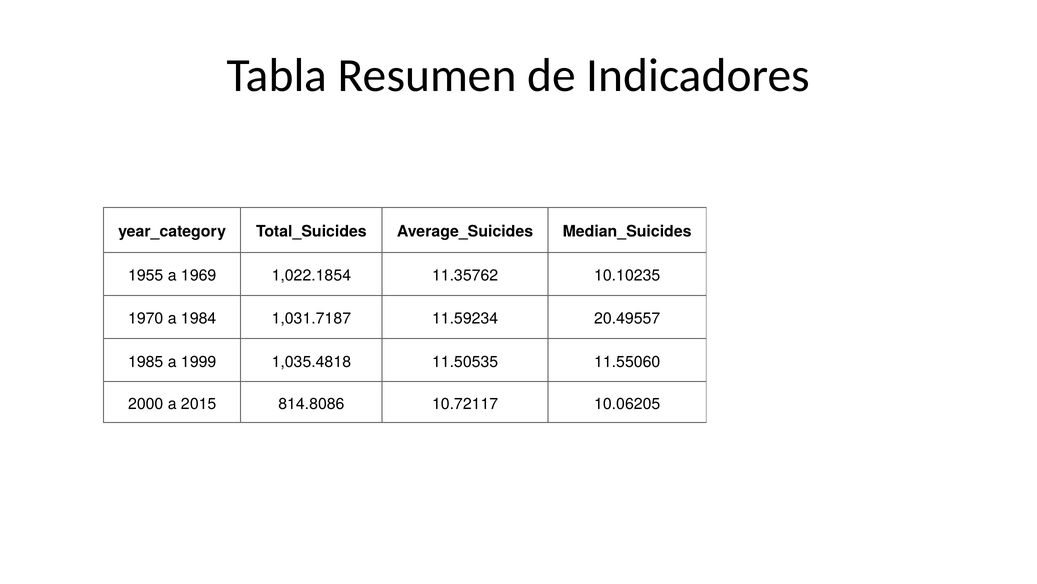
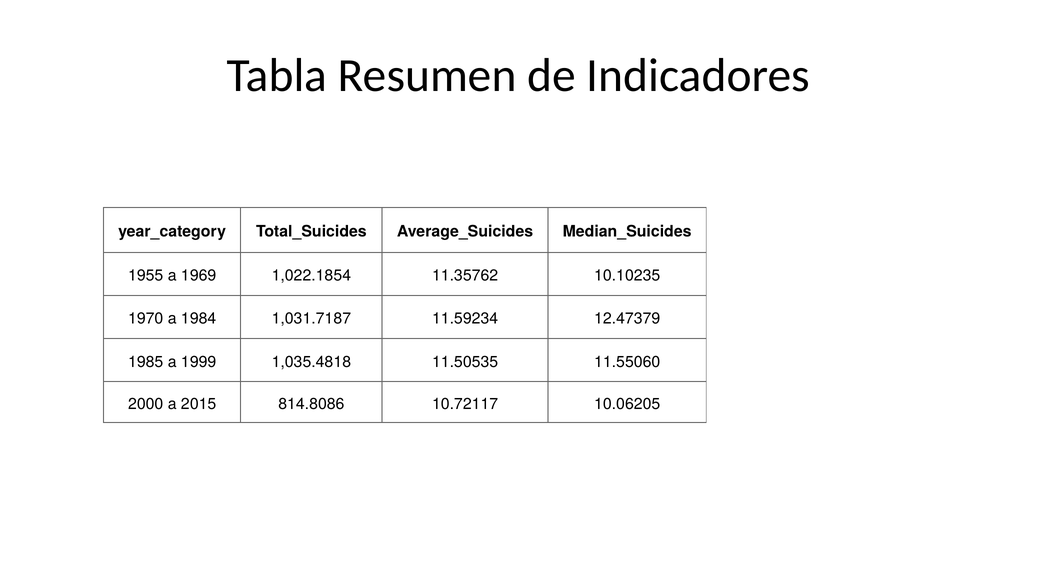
20.49557: 20.49557 -> 12.47379
